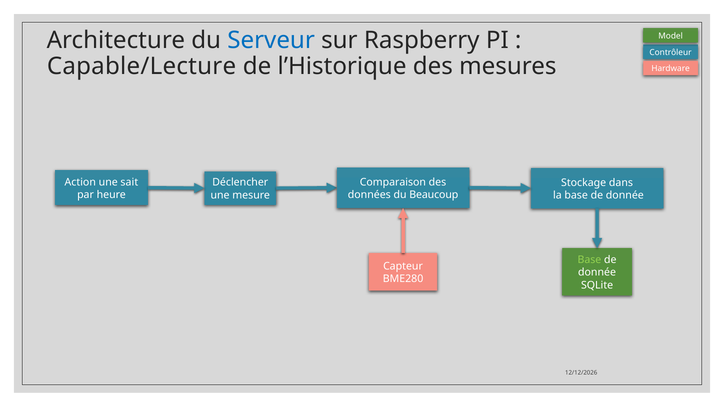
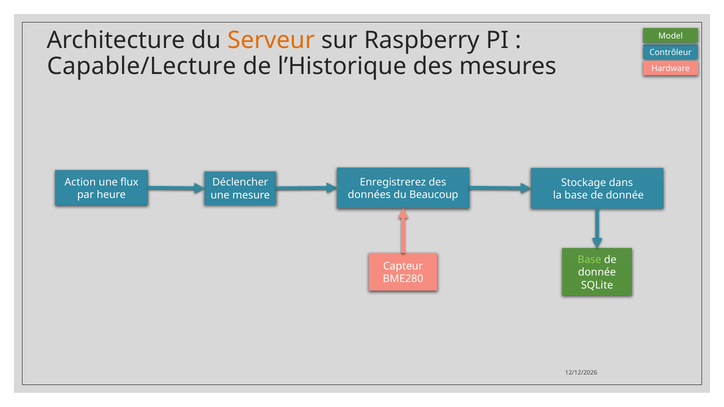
Serveur colour: blue -> orange
sait: sait -> flux
Comparaison: Comparaison -> Enregistrerez
